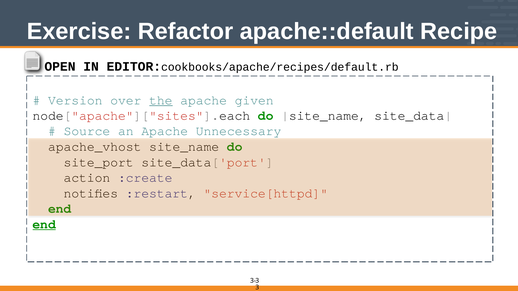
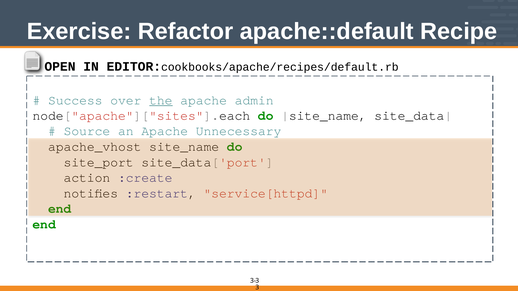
Version: Version -> Success
given: given -> admin
end at (44, 224) underline: present -> none
